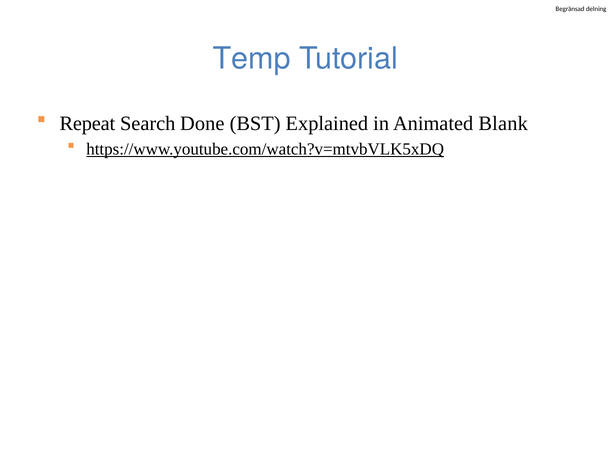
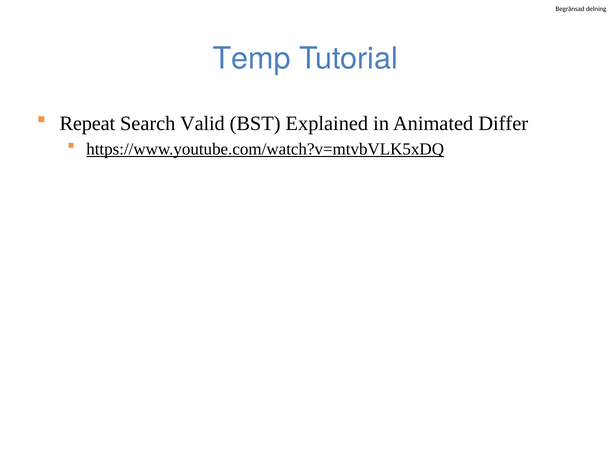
Done: Done -> Valid
Blank: Blank -> Differ
